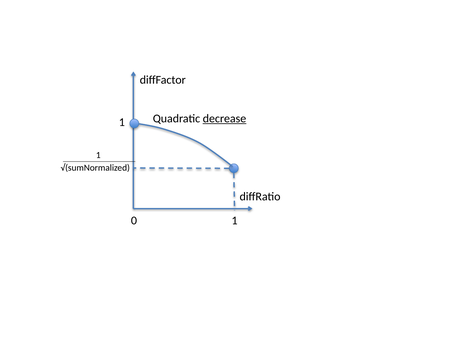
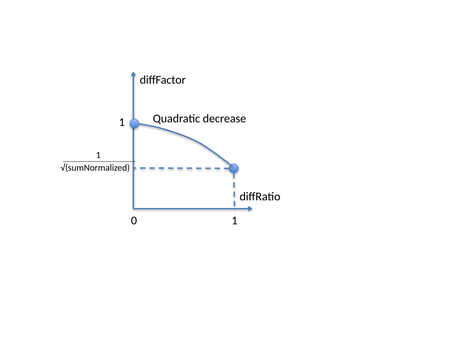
decrease underline: present -> none
